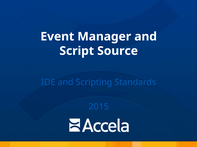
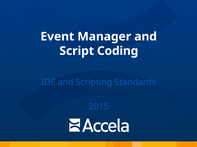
Source: Source -> Coding
